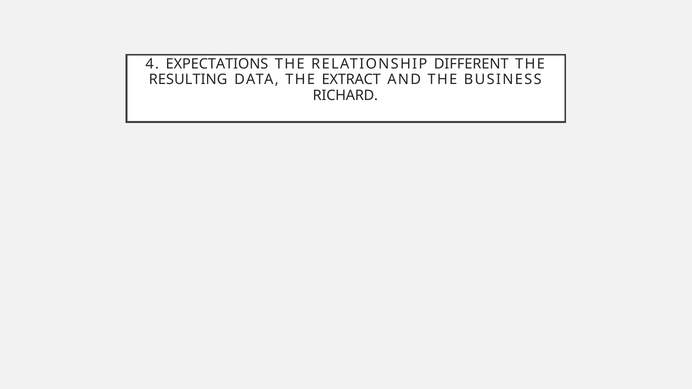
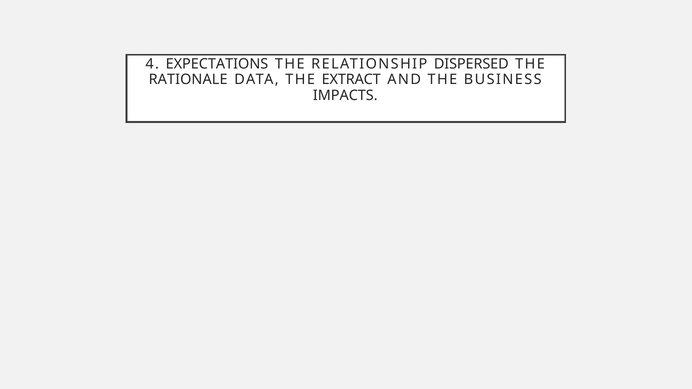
DIFFERENT: DIFFERENT -> DISPERSED
RESULTING: RESULTING -> RATIONALE
RICHARD: RICHARD -> IMPACTS
